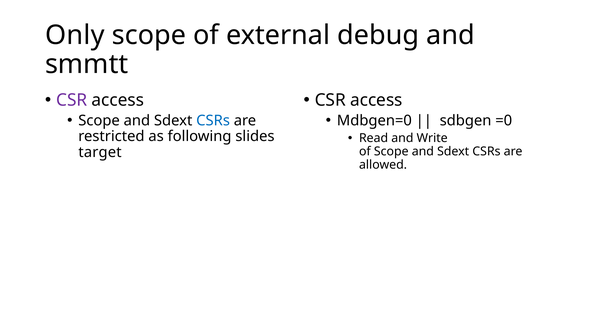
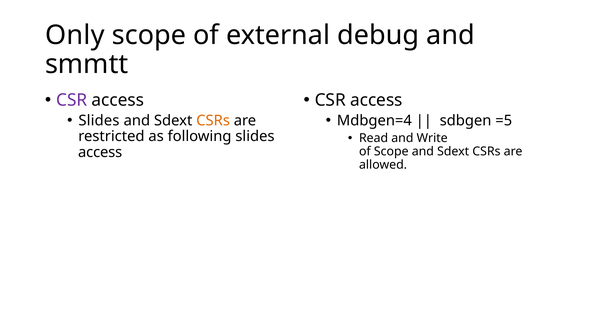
Scope at (99, 120): Scope -> Slides
CSRs at (213, 120) colour: blue -> orange
Mdbgen=0: Mdbgen=0 -> Mdbgen=4
=0: =0 -> =5
target at (100, 152): target -> access
